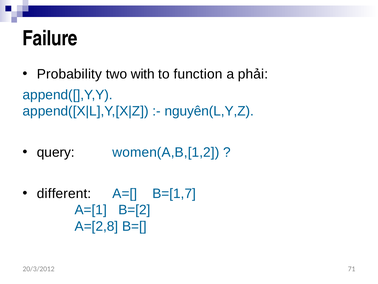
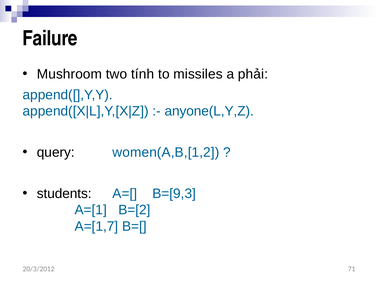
Probability: Probability -> Mushroom
with: with -> tính
function: function -> missiles
nguyên(L,Y,Z: nguyên(L,Y,Z -> anyone(L,Y,Z
different: different -> students
B=[1,7: B=[1,7 -> B=[9,3
A=[2,8: A=[2,8 -> A=[1,7
